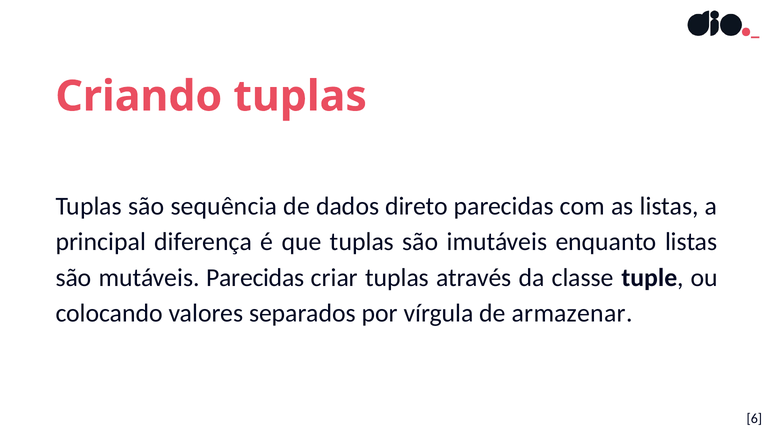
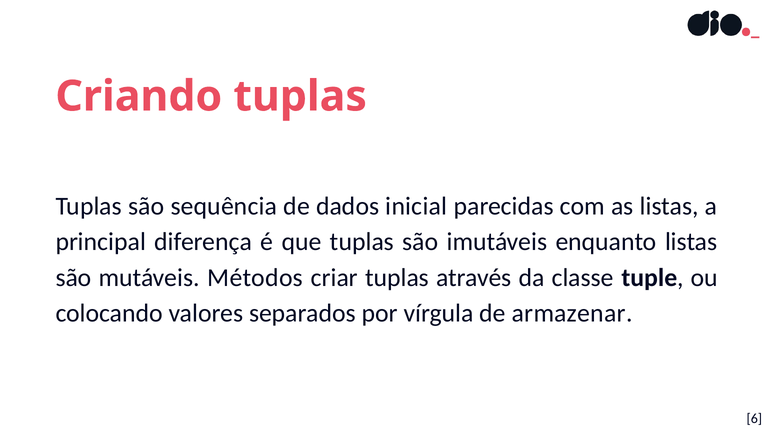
direto: direto -> inicial
mutáveis Parecidas: Parecidas -> Métodos
